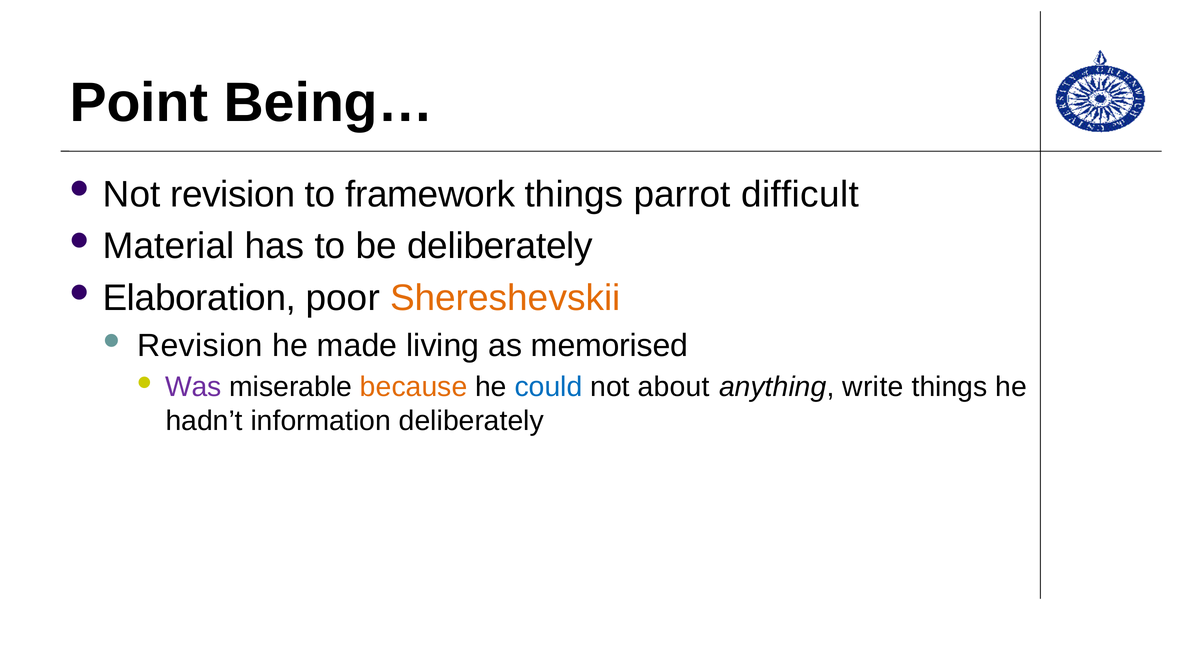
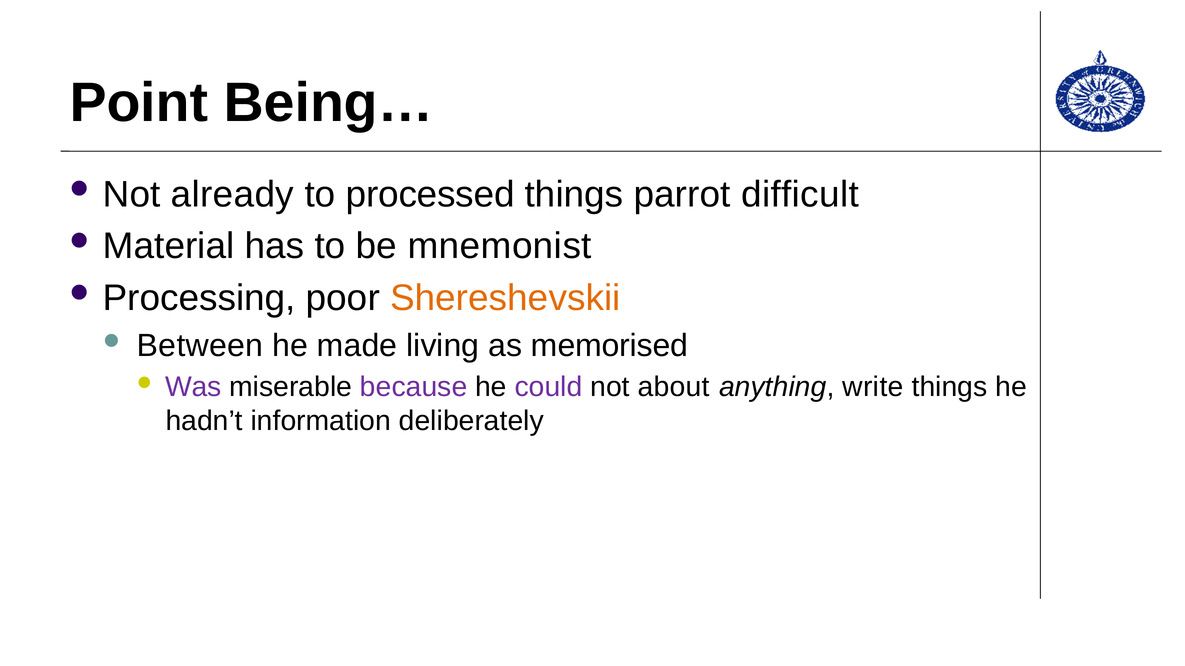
Not revision: revision -> already
framework: framework -> processed
be deliberately: deliberately -> mnemonist
Elaboration: Elaboration -> Processing
Revision at (200, 346): Revision -> Between
because colour: orange -> purple
could colour: blue -> purple
